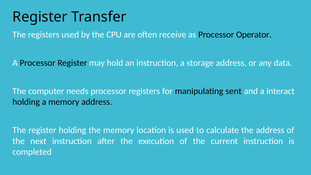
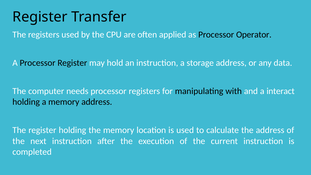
receive: receive -> applied
sent: sent -> with
